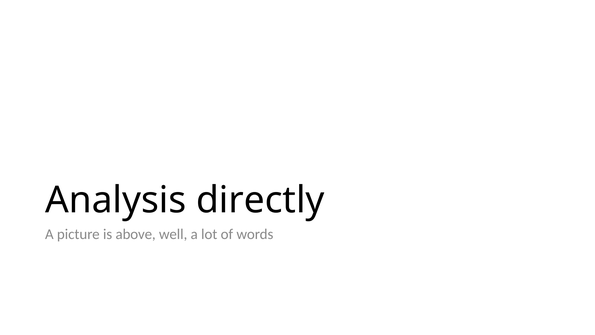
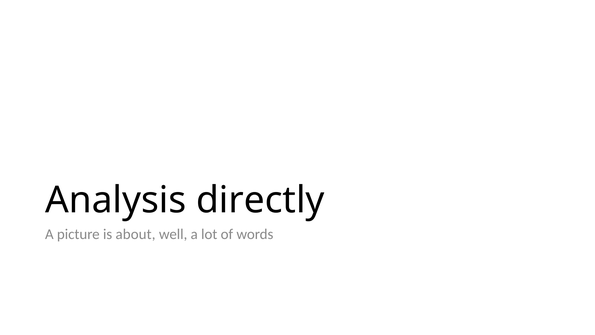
above: above -> about
